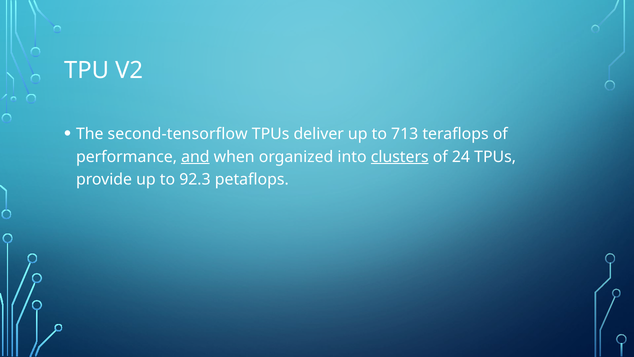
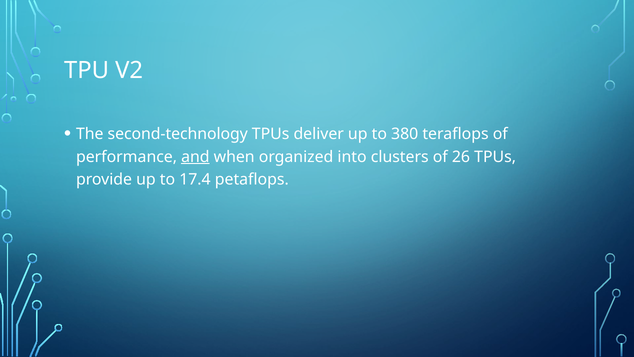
second-tensorflow: second-tensorflow -> second-technology
713: 713 -> 380
clusters underline: present -> none
24: 24 -> 26
92.3: 92.3 -> 17.4
